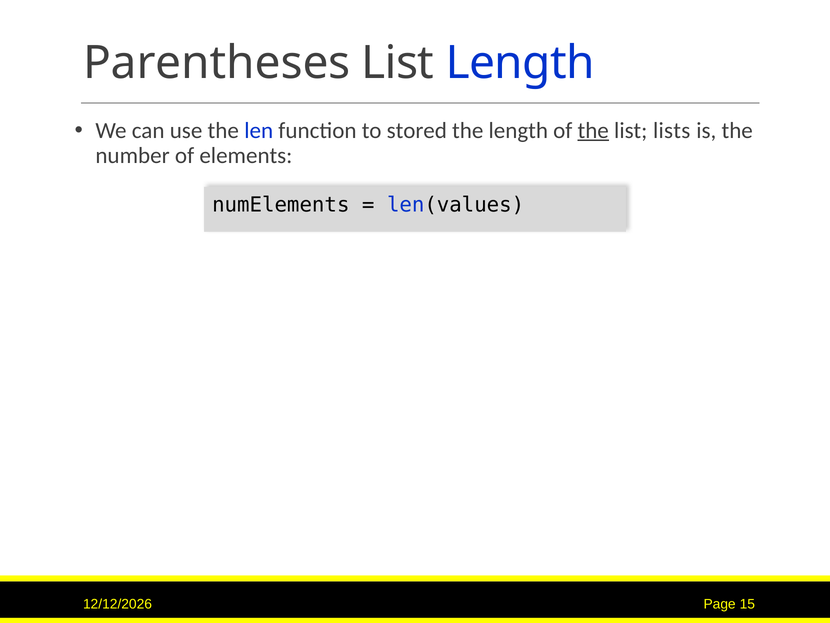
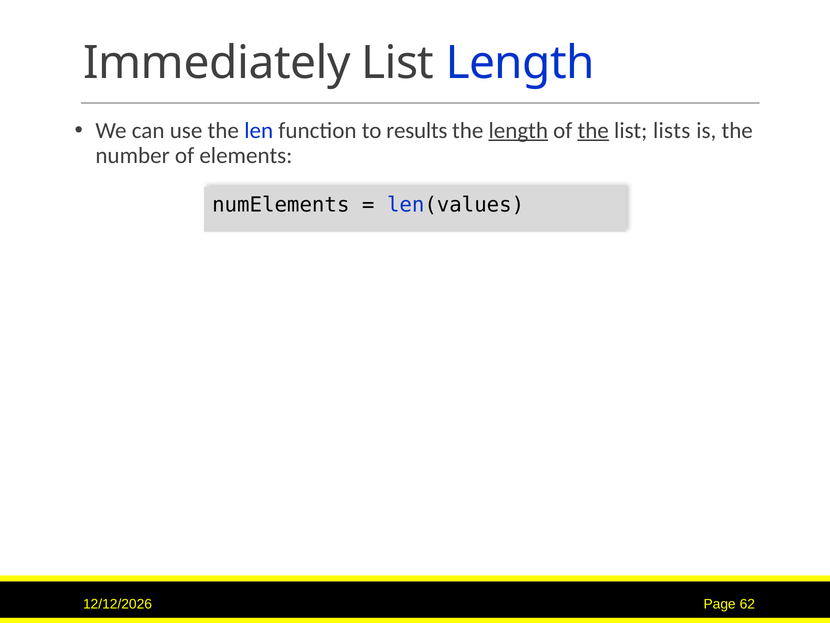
Parentheses: Parentheses -> Immediately
stored: stored -> results
length at (518, 130) underline: none -> present
15: 15 -> 62
